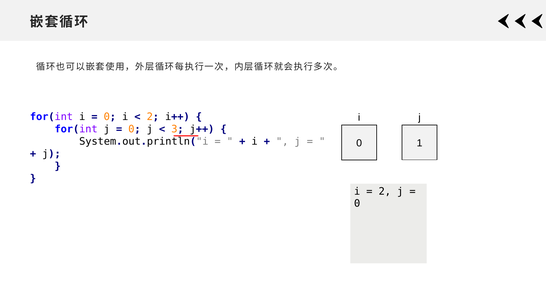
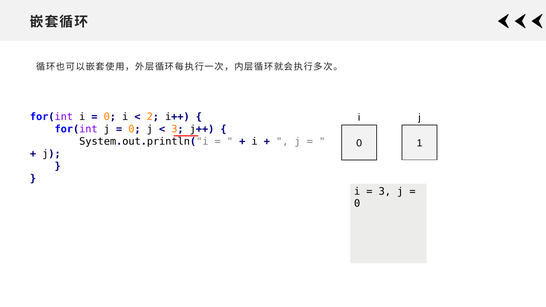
2 at (385, 192): 2 -> 3
